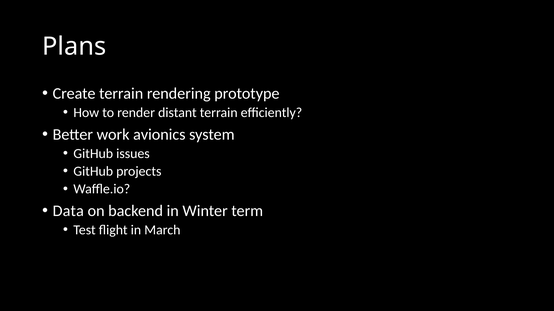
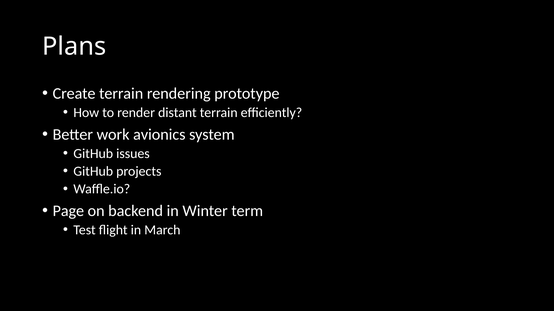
Data: Data -> Page
